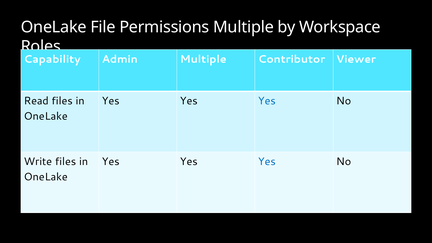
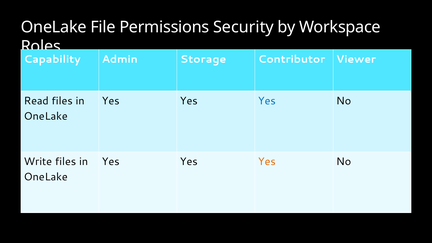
Permissions Multiple: Multiple -> Security
Admin Multiple: Multiple -> Storage
Yes at (267, 162) colour: blue -> orange
